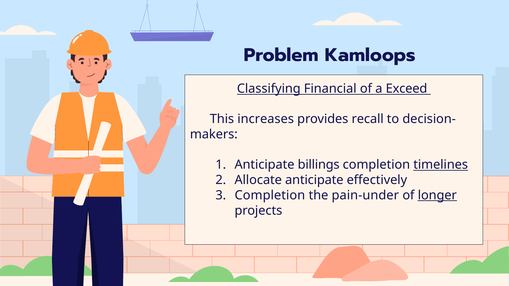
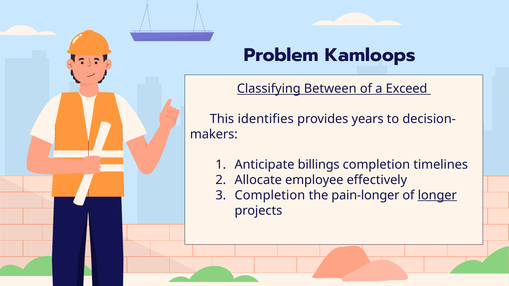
Financial: Financial -> Between
increases: increases -> identifies
recall: recall -> years
timelines underline: present -> none
Allocate anticipate: anticipate -> employee
pain-under: pain-under -> pain-longer
